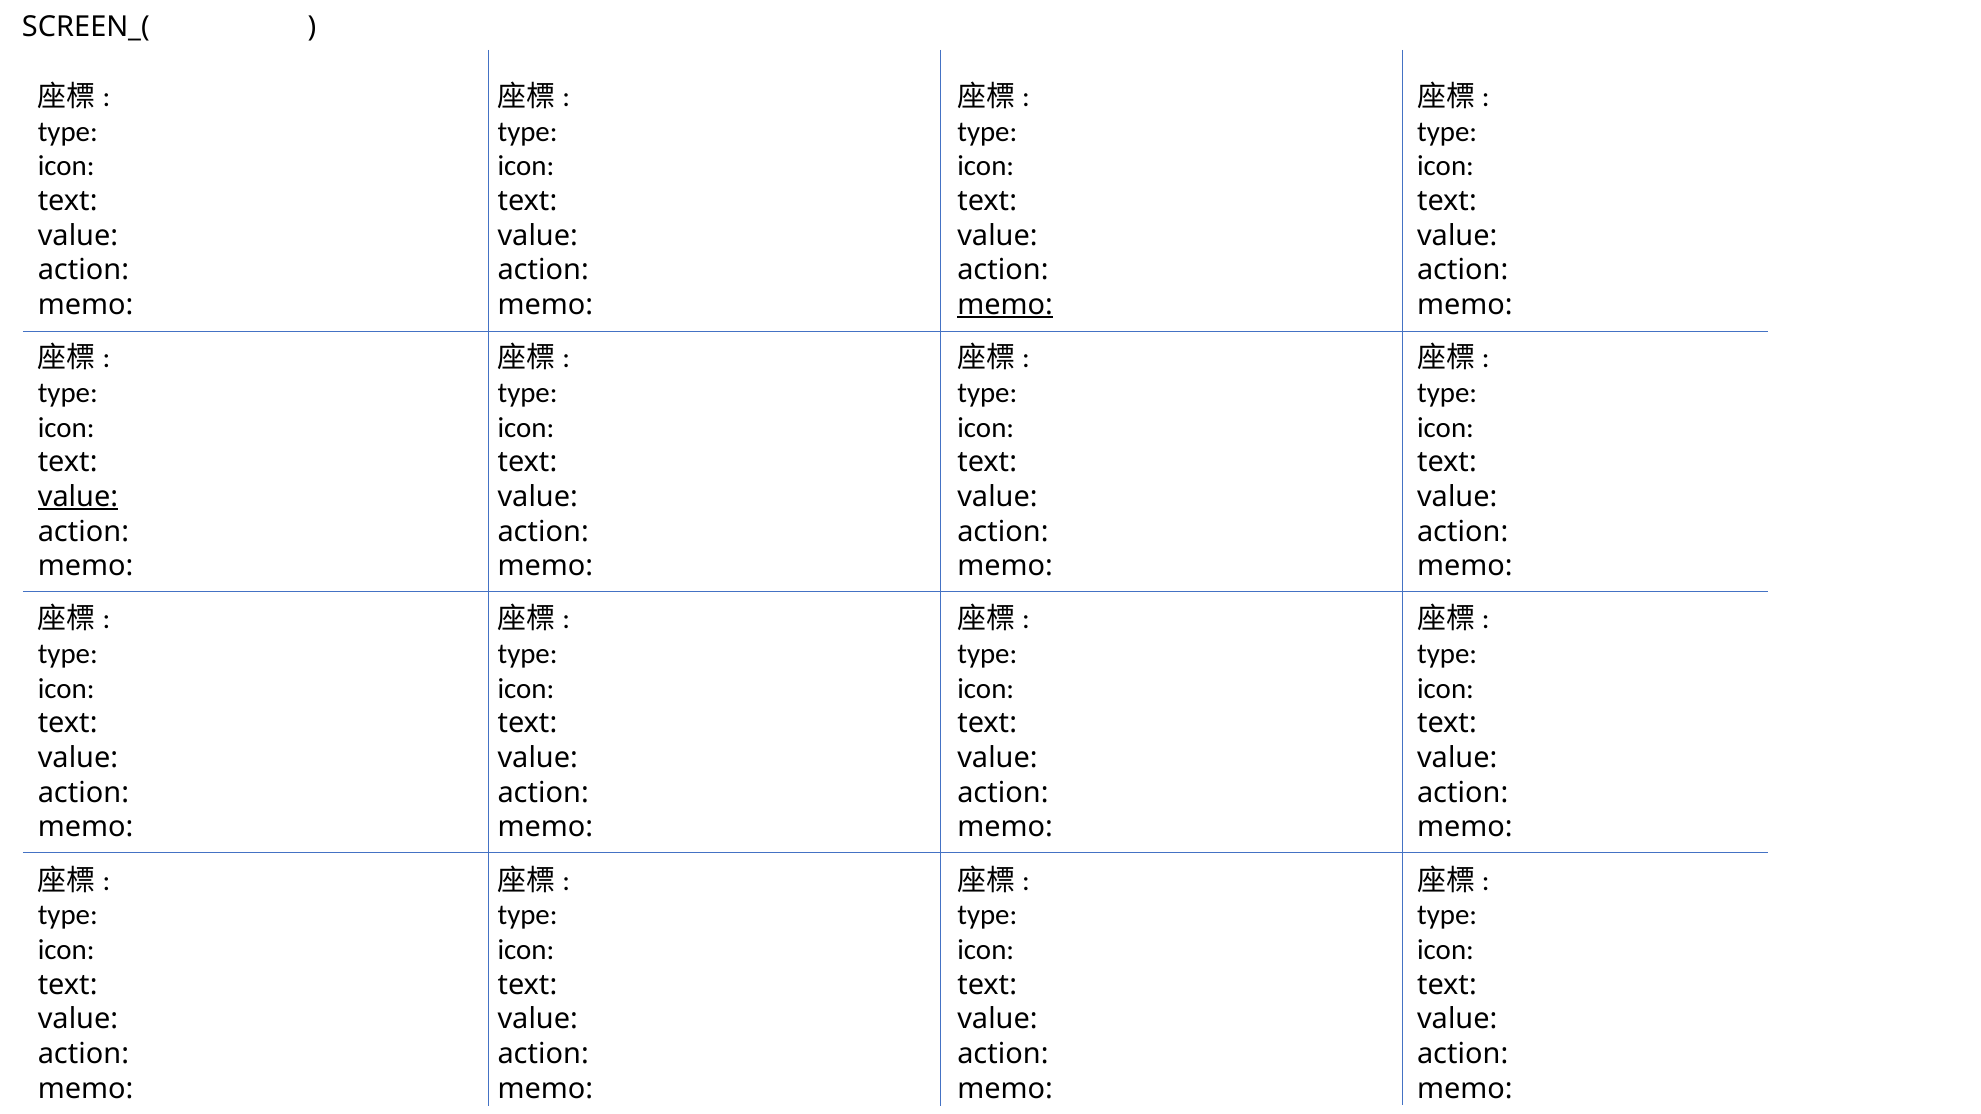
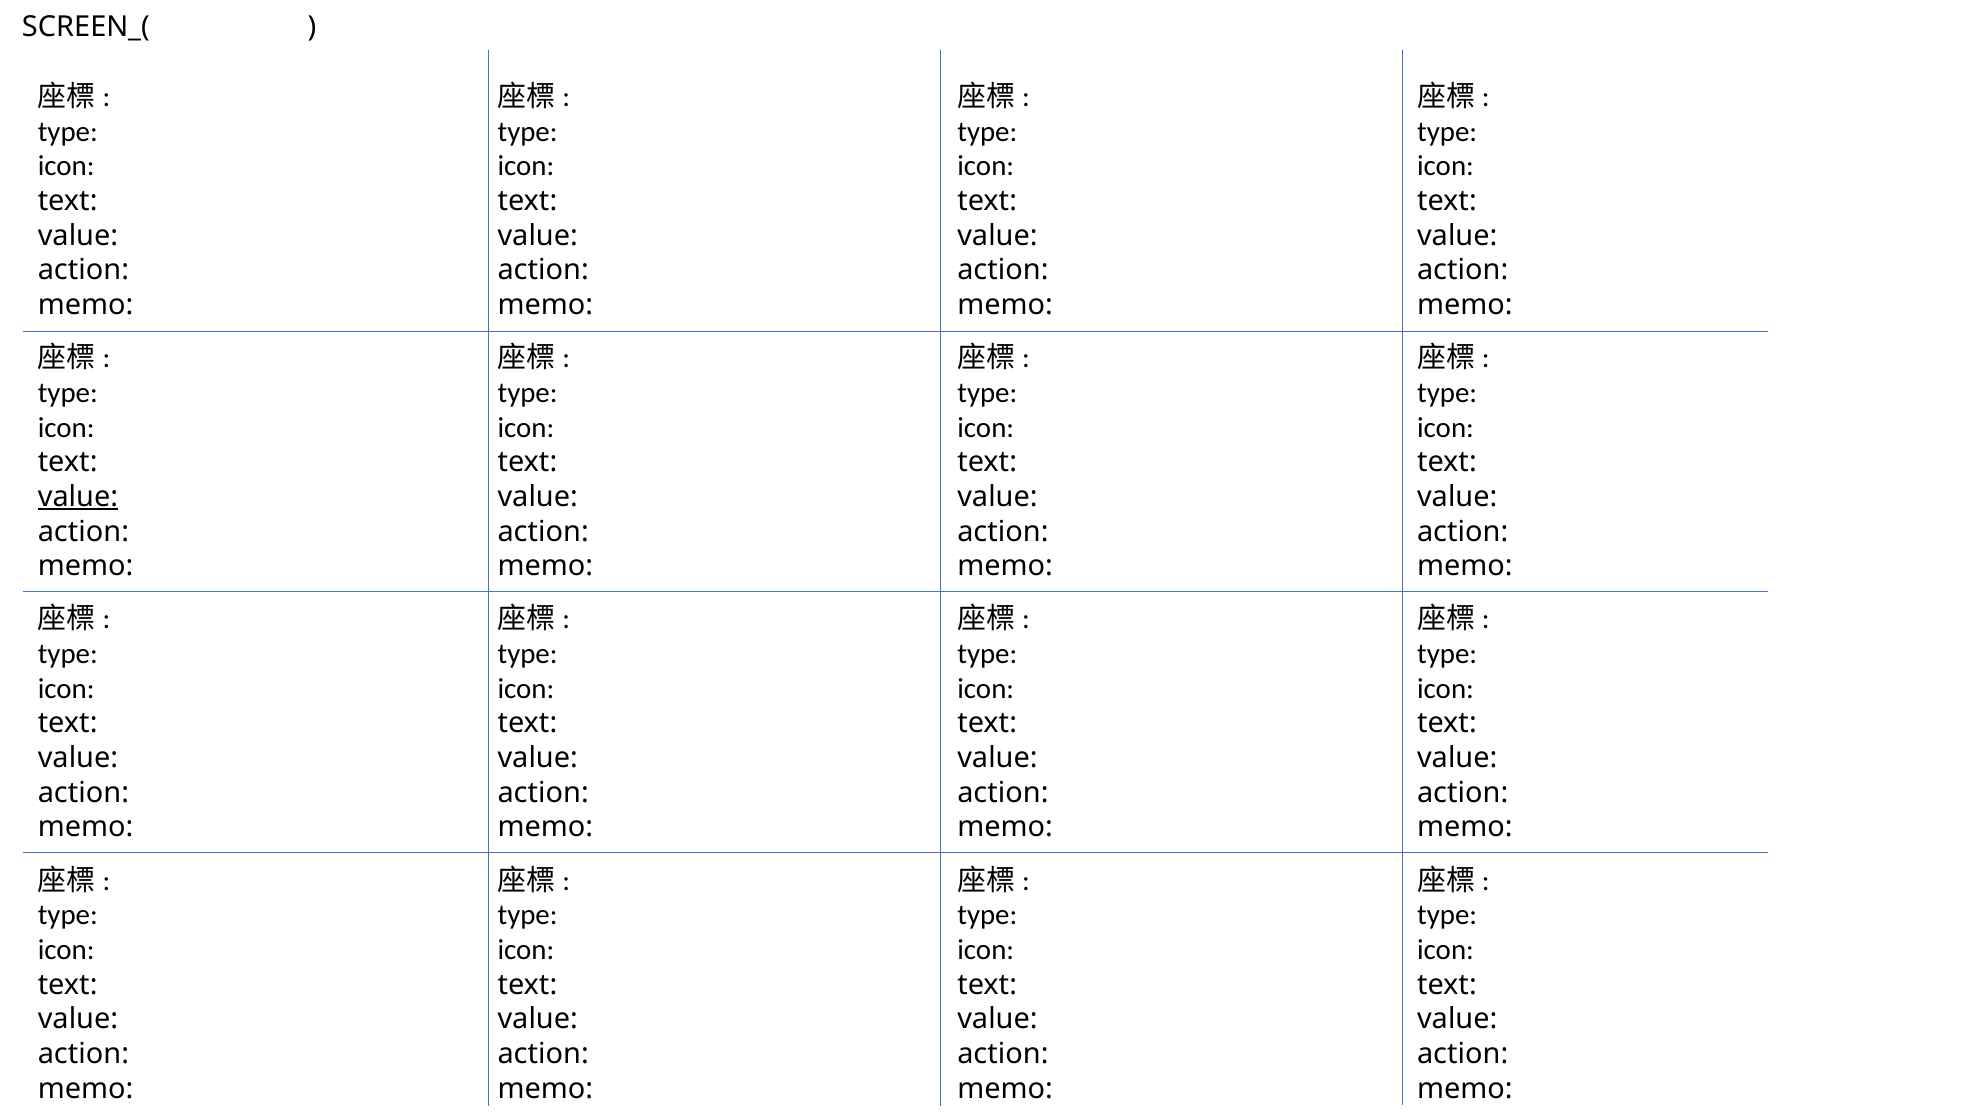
memo at (1005, 305) underline: present -> none
